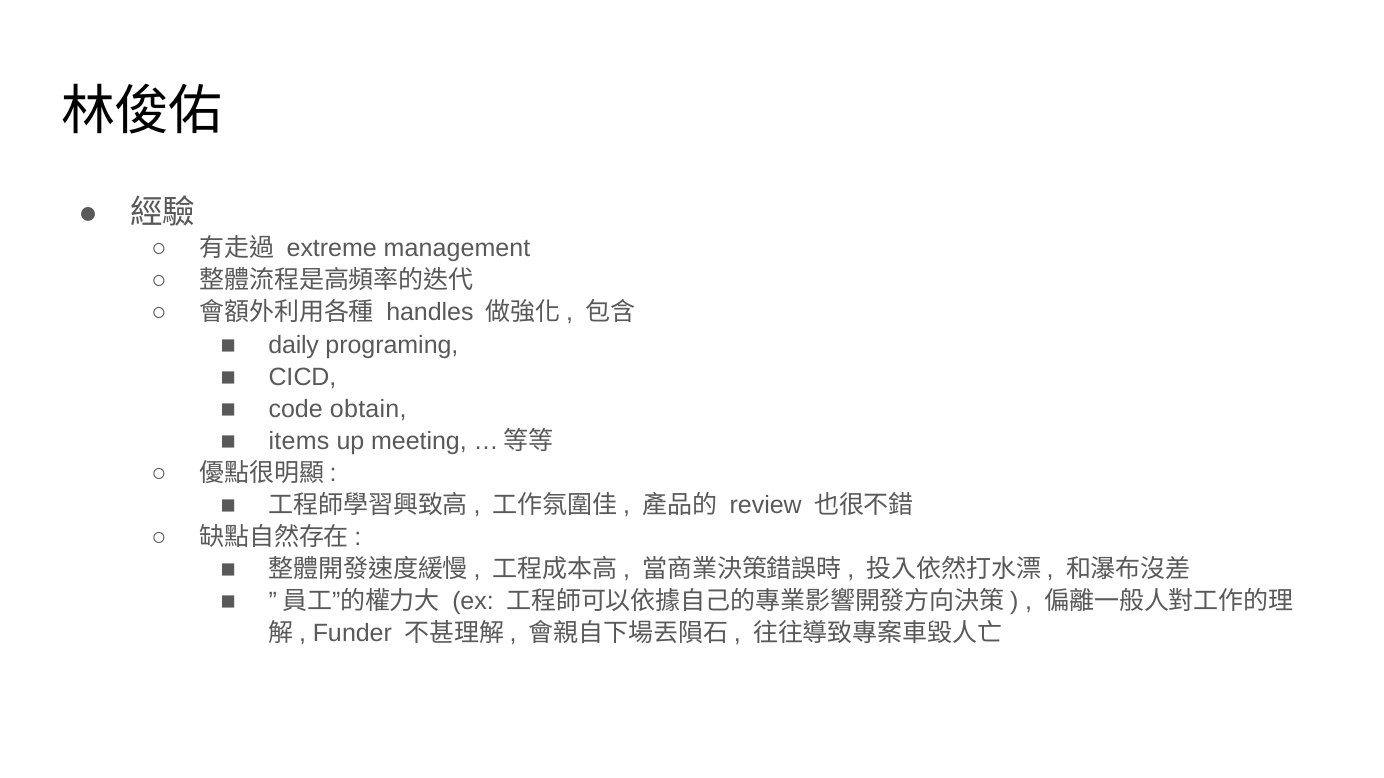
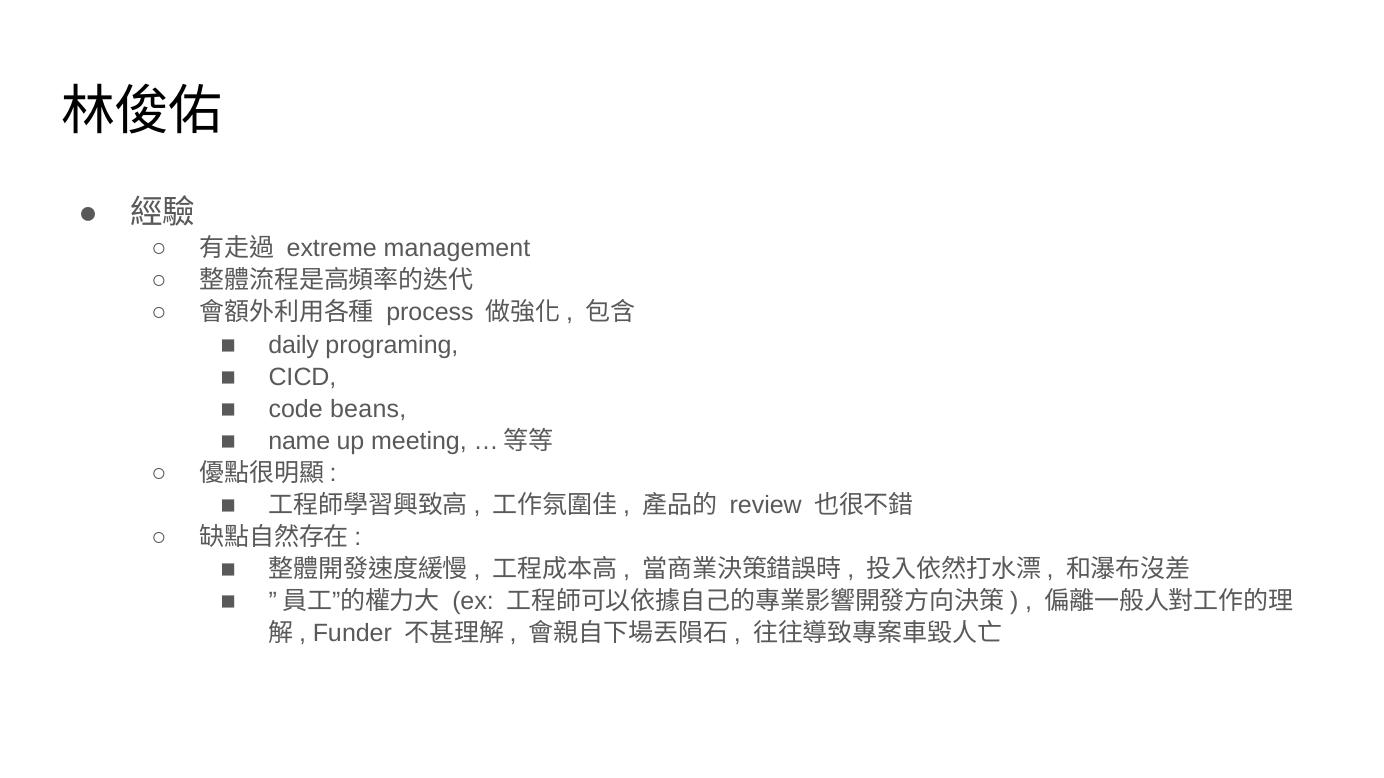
handles: handles -> process
obtain: obtain -> beans
items: items -> name
